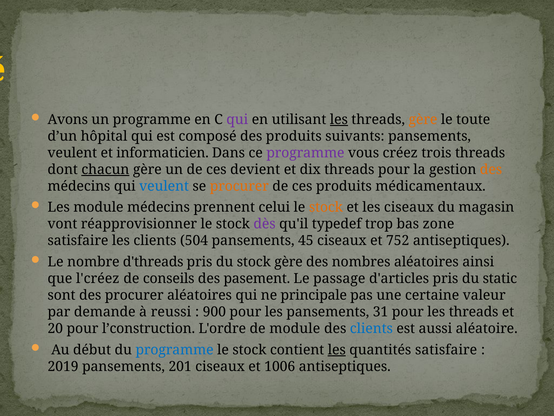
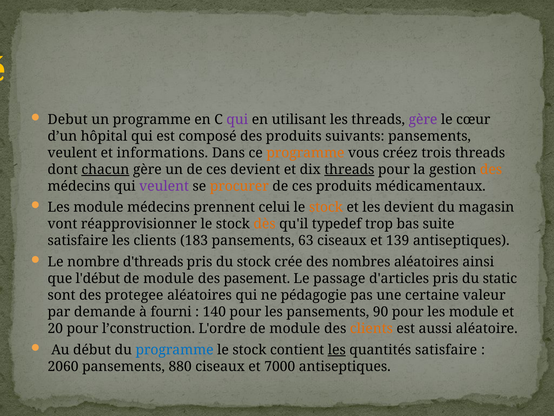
Avons: Avons -> Debut
les at (339, 119) underline: present -> none
gère at (423, 119) colour: orange -> purple
toute: toute -> cœur
informaticien: informaticien -> informations
programme at (305, 153) colour: purple -> orange
threads at (349, 169) underline: none -> present
veulent at (164, 186) colour: blue -> purple
les ciseaux: ciseaux -> devient
dès colour: purple -> orange
zone: zone -> suite
504: 504 -> 183
45: 45 -> 63
752: 752 -> 139
stock gère: gère -> crée
l'créez: l'créez -> l'début
conseils at (169, 278): conseils -> module
des procurer: procurer -> protegee
principale: principale -> pédagogie
reussi: reussi -> fourni
900: 900 -> 140
31: 31 -> 90
pour les threads: threads -> module
clients at (371, 328) colour: blue -> orange
2019: 2019 -> 2060
201: 201 -> 880
1006: 1006 -> 7000
